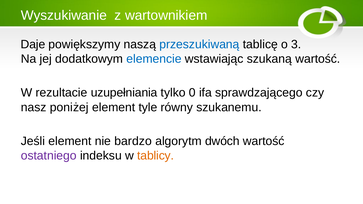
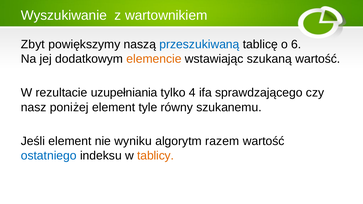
Daje: Daje -> Zbyt
3: 3 -> 6
elemencie colour: blue -> orange
0: 0 -> 4
bardzo: bardzo -> wyniku
dwóch: dwóch -> razem
ostatniego colour: purple -> blue
